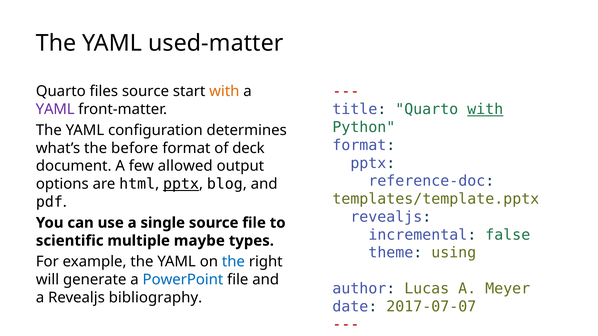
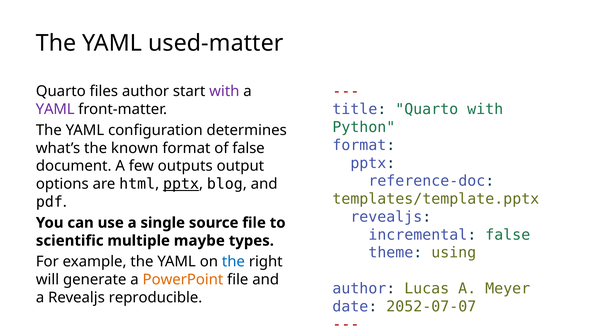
files source: source -> author
with at (224, 91) colour: orange -> purple
with at (485, 109) underline: present -> none
before: before -> known
of deck: deck -> false
allowed: allowed -> outputs
PowerPoint colour: blue -> orange
bibliography: bibliography -> reproducible
2017-07-07: 2017-07-07 -> 2052-07-07
